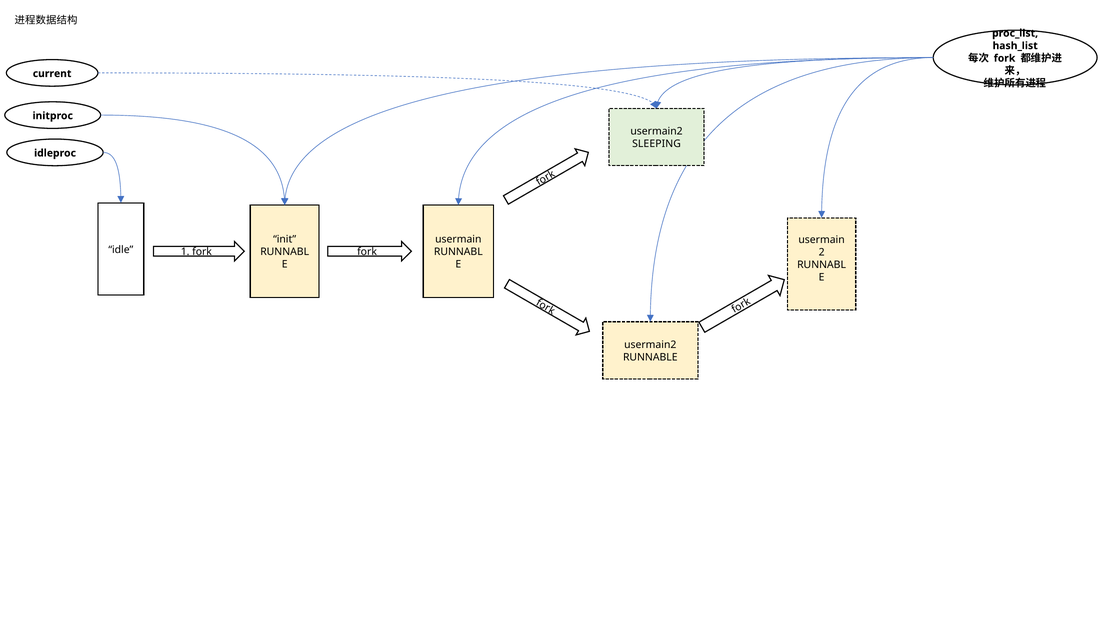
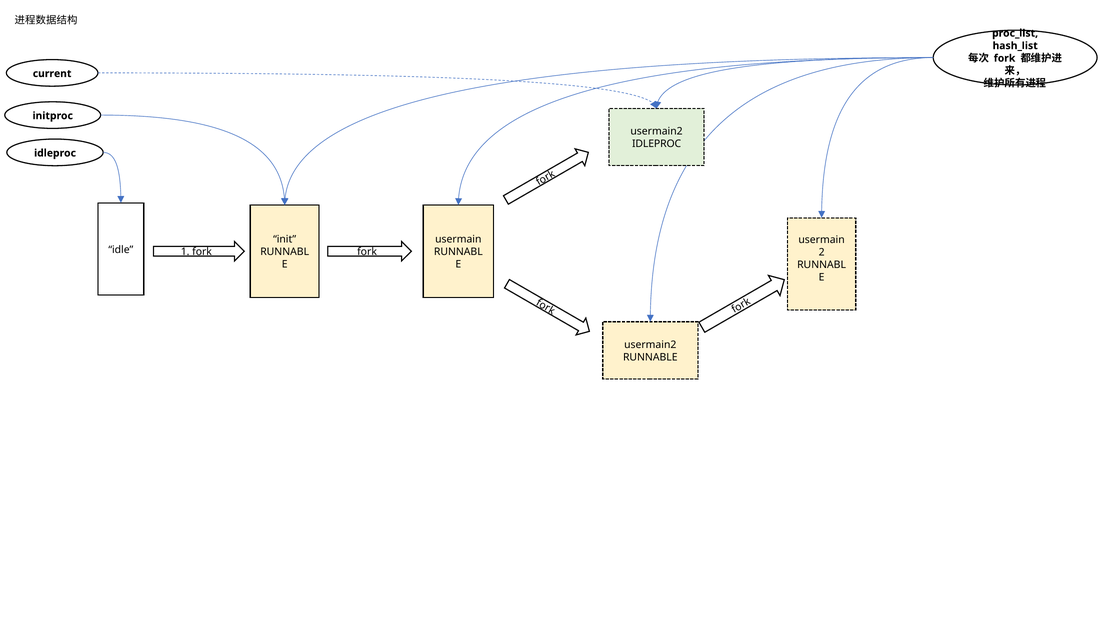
SLEEPING at (657, 144): SLEEPING -> IDLEPROC
